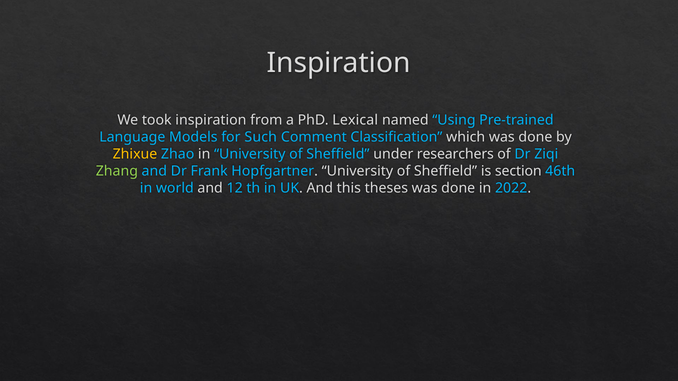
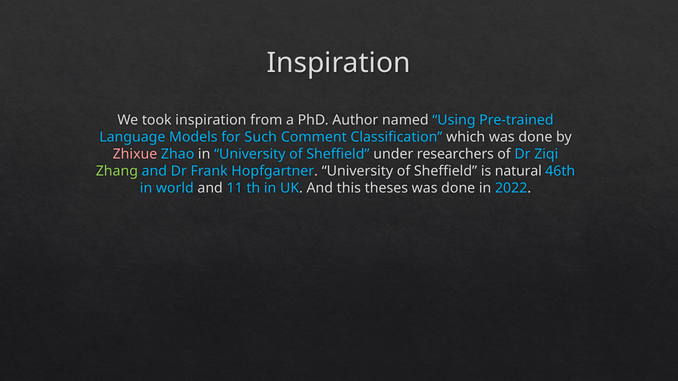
Lexical: Lexical -> Author
Zhixue colour: yellow -> pink
section: section -> natural
12: 12 -> 11
